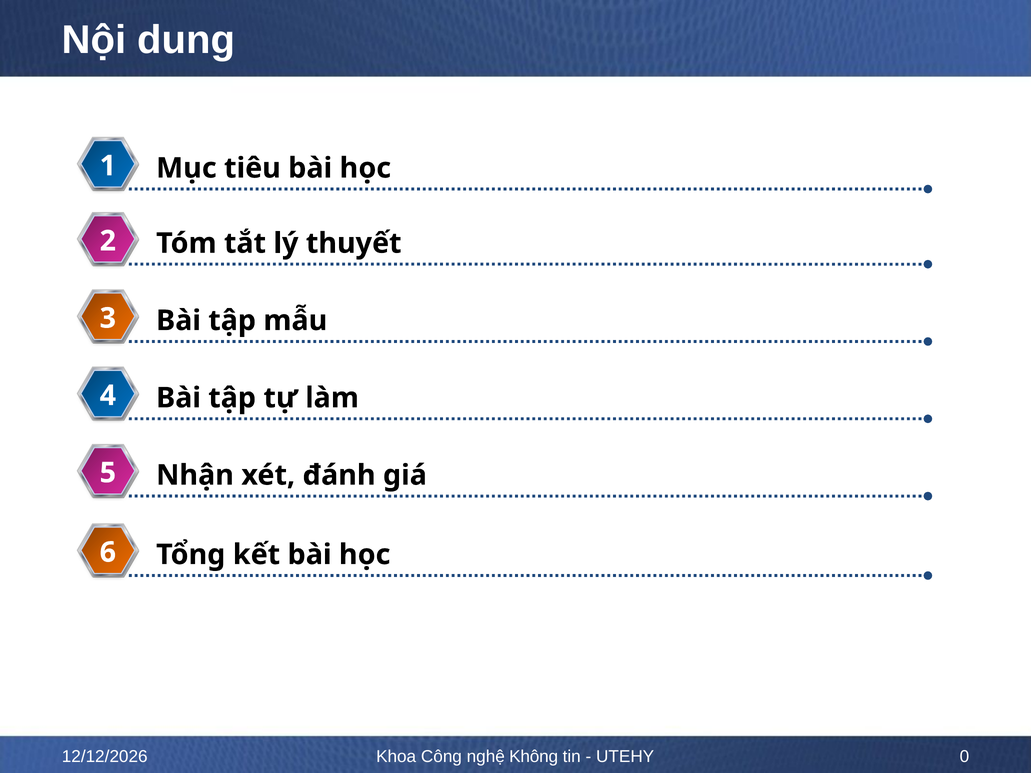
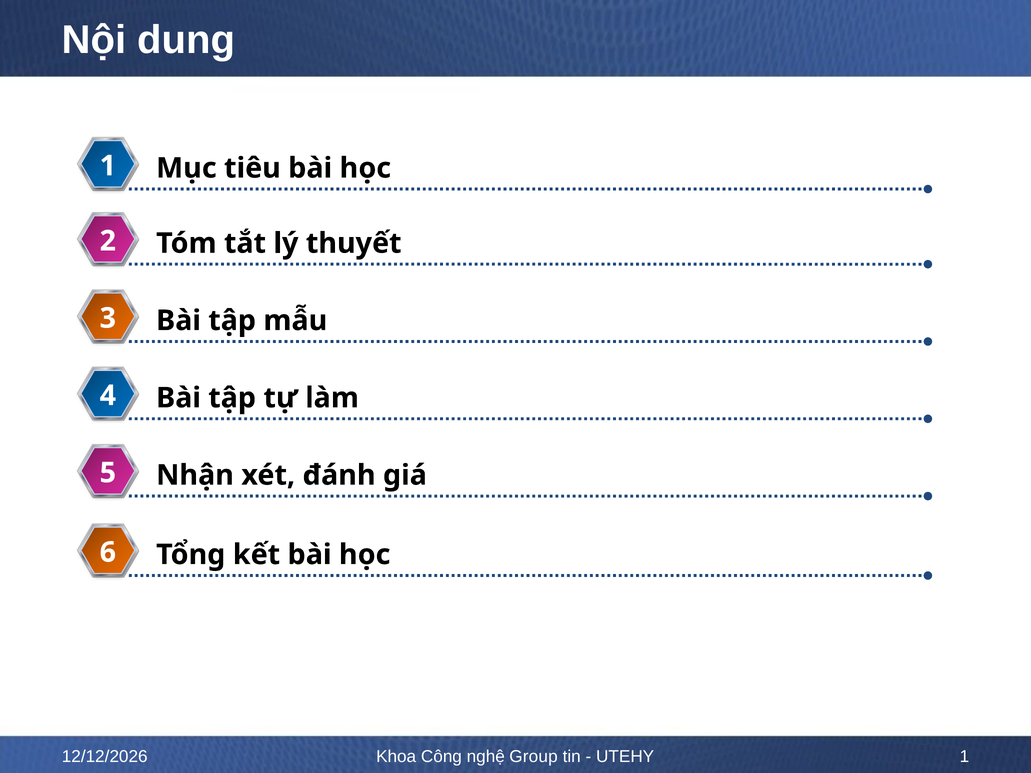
Không: Không -> Group
UTEHY 0: 0 -> 1
